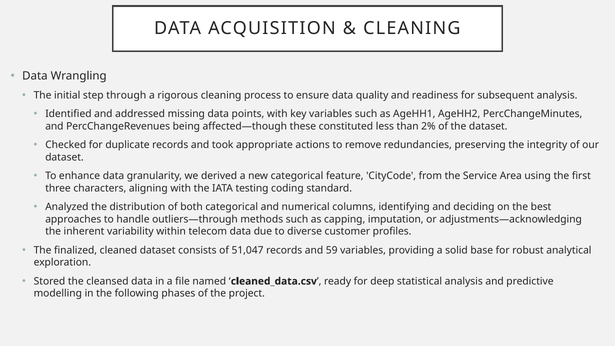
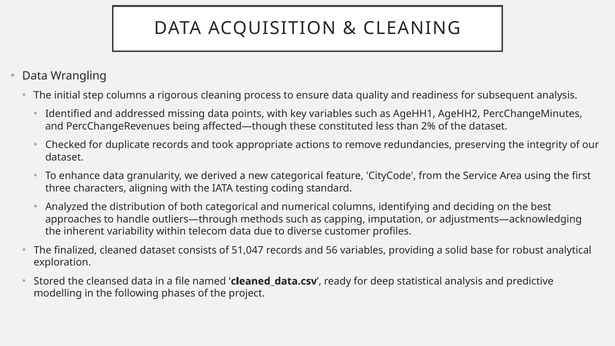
step through: through -> columns
59: 59 -> 56
